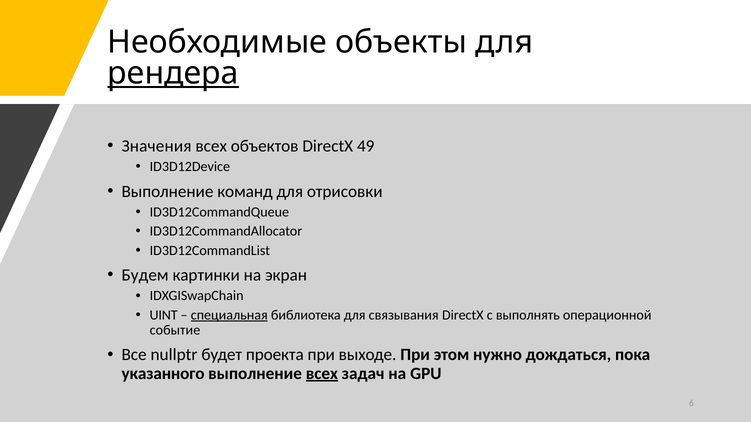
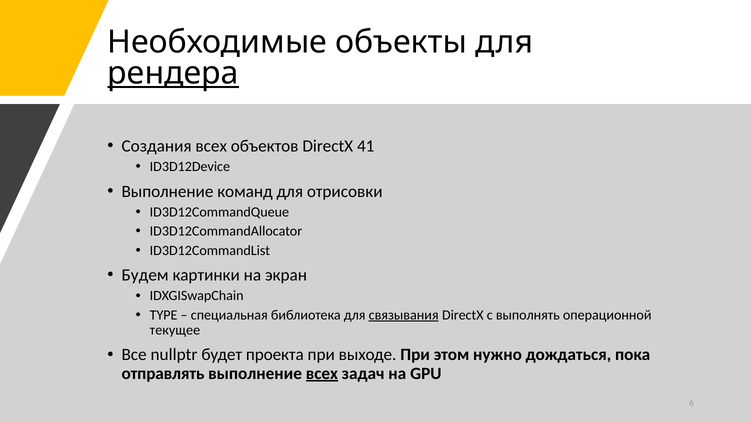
Значения: Значения -> Создания
49: 49 -> 41
UINT: UINT -> TYPE
специальная underline: present -> none
связывания underline: none -> present
событие: событие -> текущее
указанного: указанного -> отправлять
